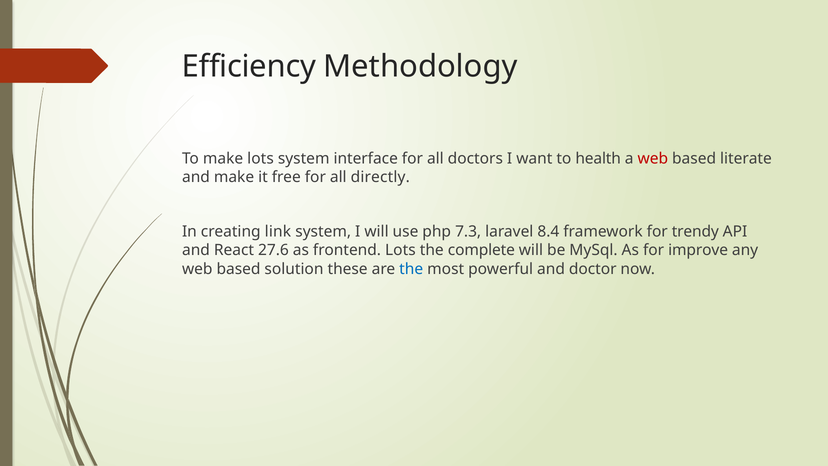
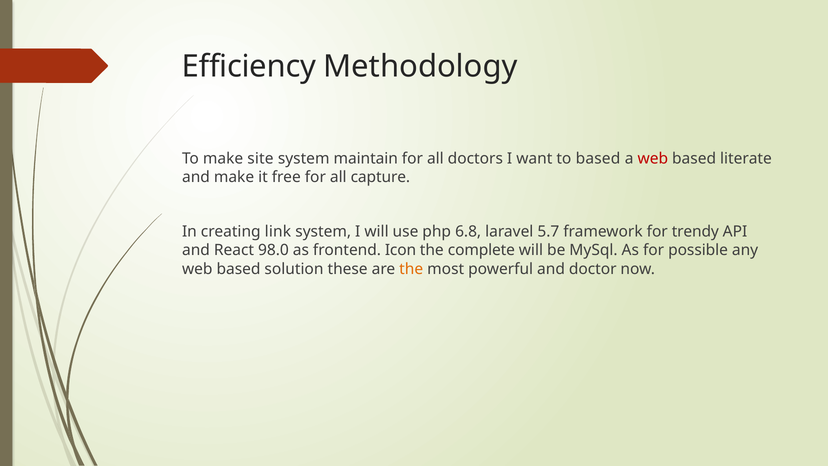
make lots: lots -> site
interface: interface -> maintain
to health: health -> based
directly: directly -> capture
7.3: 7.3 -> 6.8
8.4: 8.4 -> 5.7
27.6: 27.6 -> 98.0
frontend Lots: Lots -> Icon
improve: improve -> possible
the at (411, 269) colour: blue -> orange
